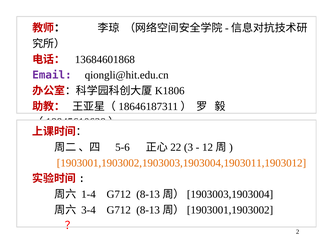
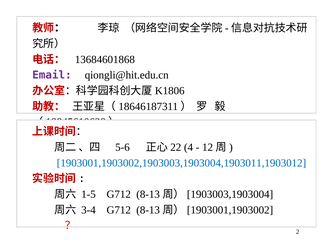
3: 3 -> 4
1903001,1903002,1903003,1903004,1903011,1903012 colour: orange -> blue
1-4: 1-4 -> 1-5
